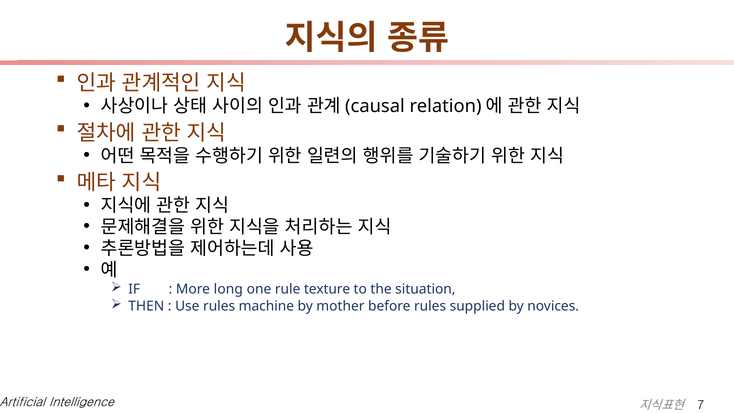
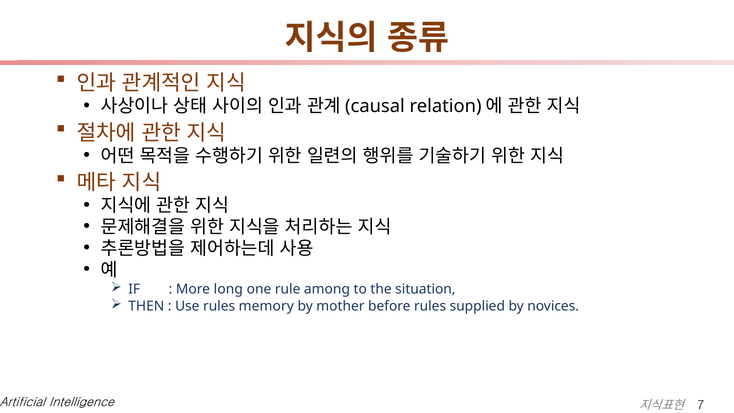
texture: texture -> among
machine: machine -> memory
